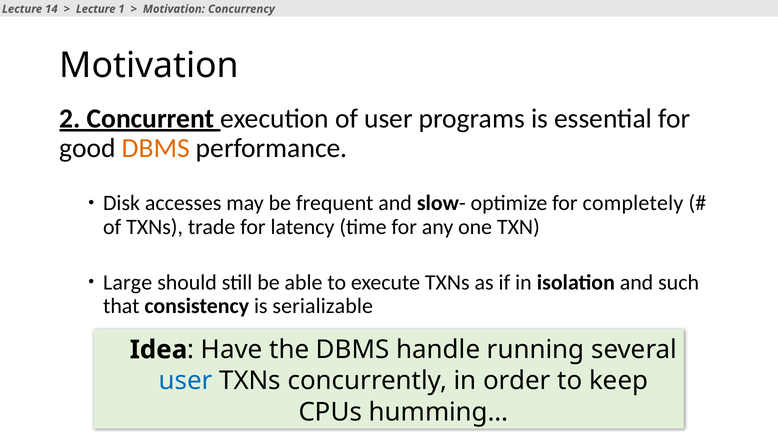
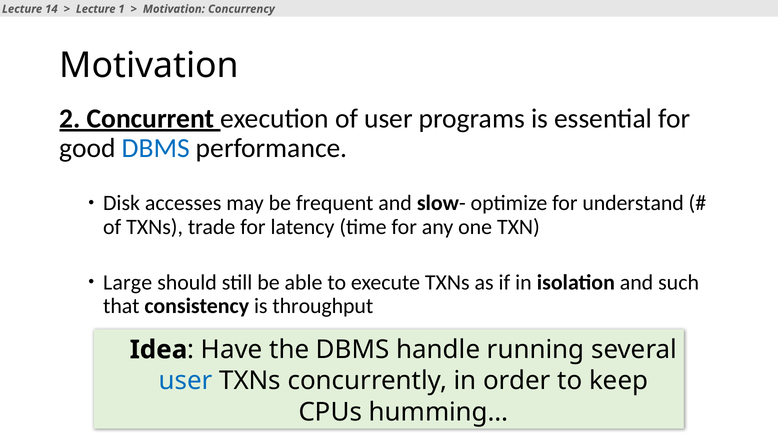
DBMS at (156, 148) colour: orange -> blue
completely: completely -> understand
serializable: serializable -> throughput
